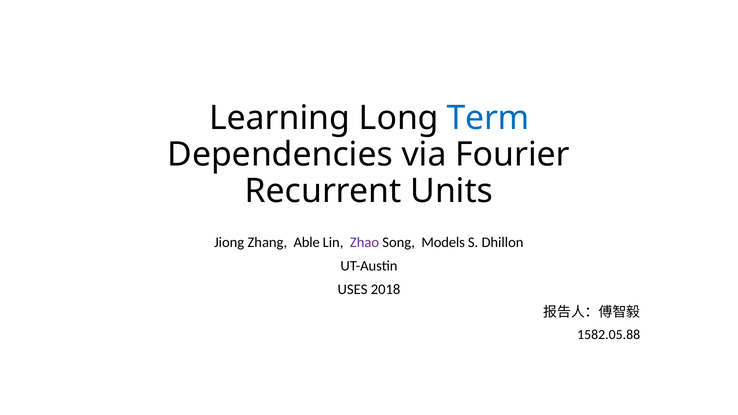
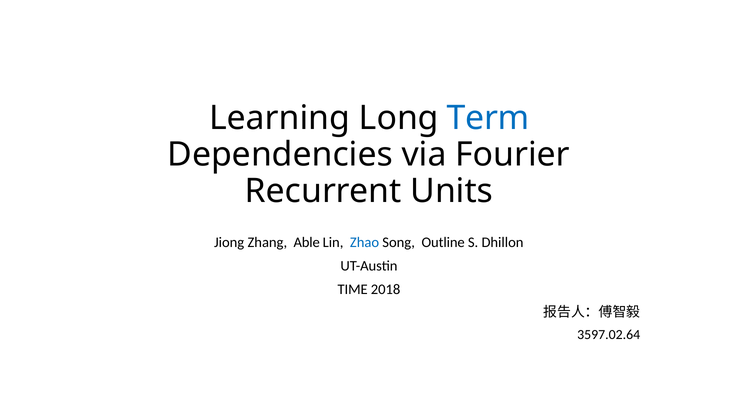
Zhao colour: purple -> blue
Models: Models -> Outline
USES: USES -> TIME
1582.05.88: 1582.05.88 -> 3597.02.64
